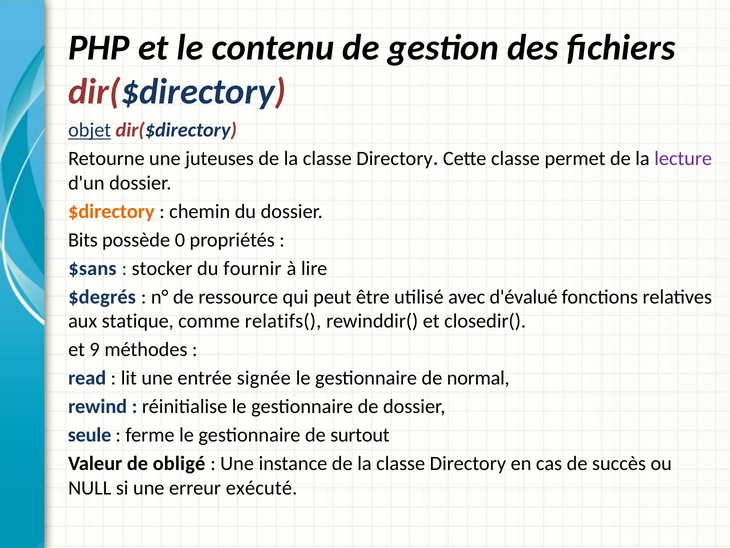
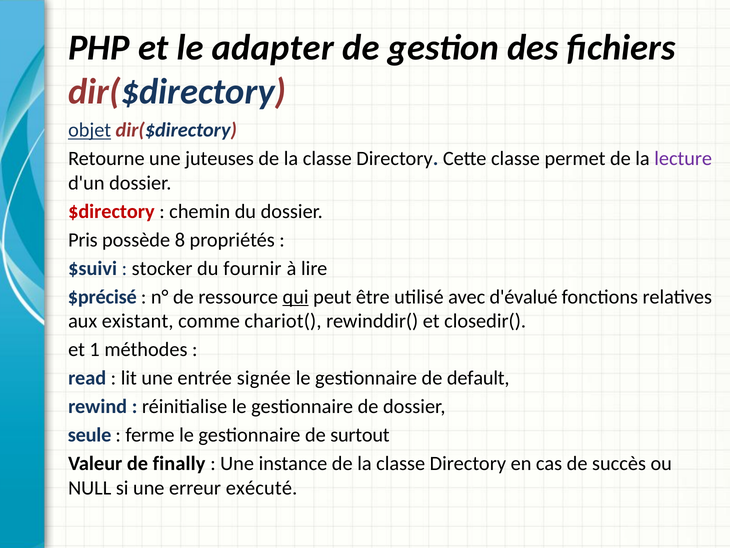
contenu: contenu -> adapter
$directory colour: orange -> red
Bits: Bits -> Pris
0: 0 -> 8
$sans: $sans -> $suivi
$degrés: $degrés -> $précisé
qui underline: none -> present
statique: statique -> existant
relatifs(: relatifs( -> chariot(
9: 9 -> 1
normal: normal -> default
obligé: obligé -> finally
